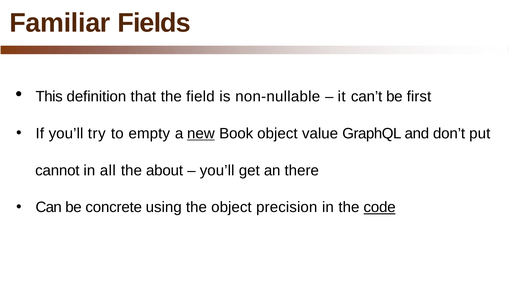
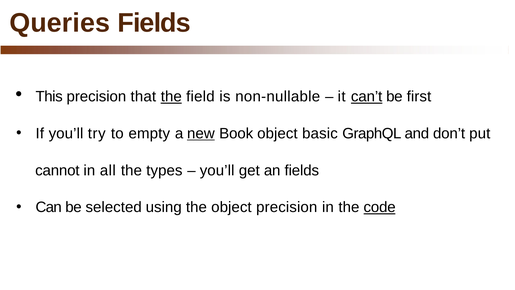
Familiar: Familiar -> Queries
This definition: definition -> precision
the at (171, 97) underline: none -> present
can’t underline: none -> present
value: value -> basic
about: about -> types
an there: there -> fields
concrete: concrete -> selected
